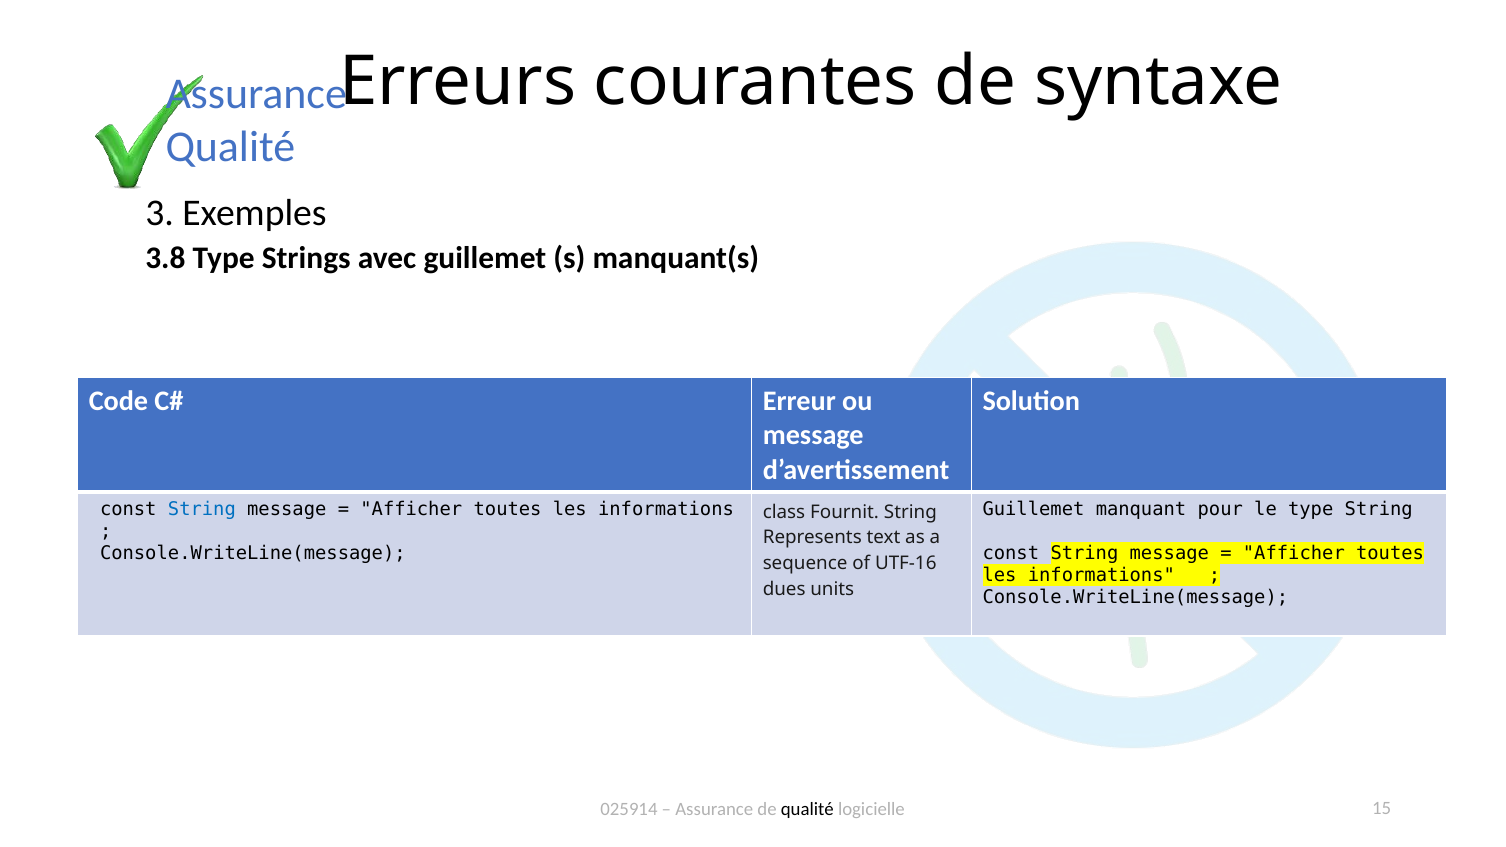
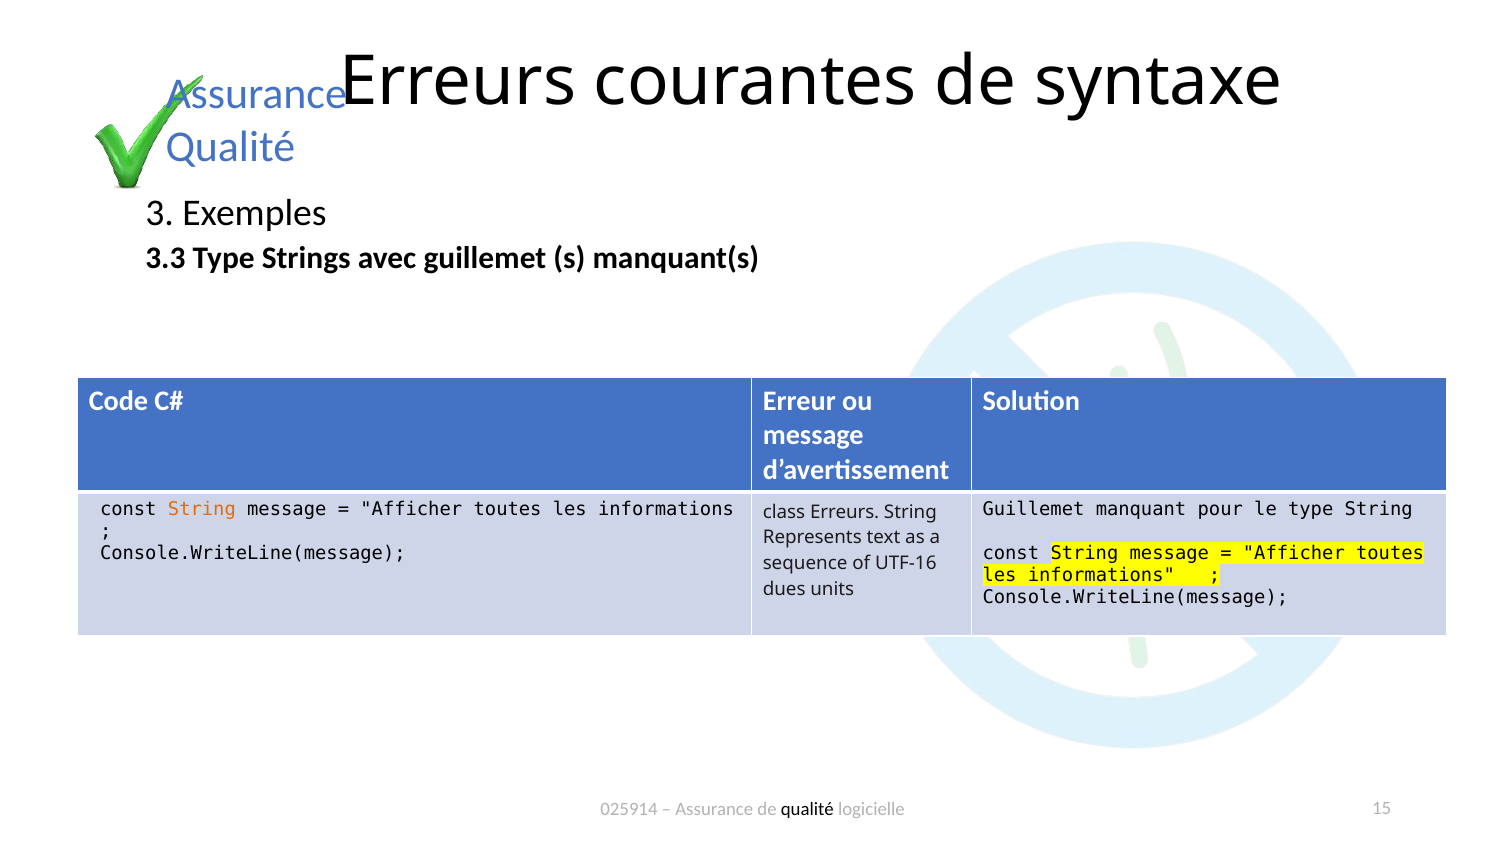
3.8: 3.8 -> 3.3
String at (202, 509) colour: blue -> orange
class Fournit: Fournit -> Erreurs
